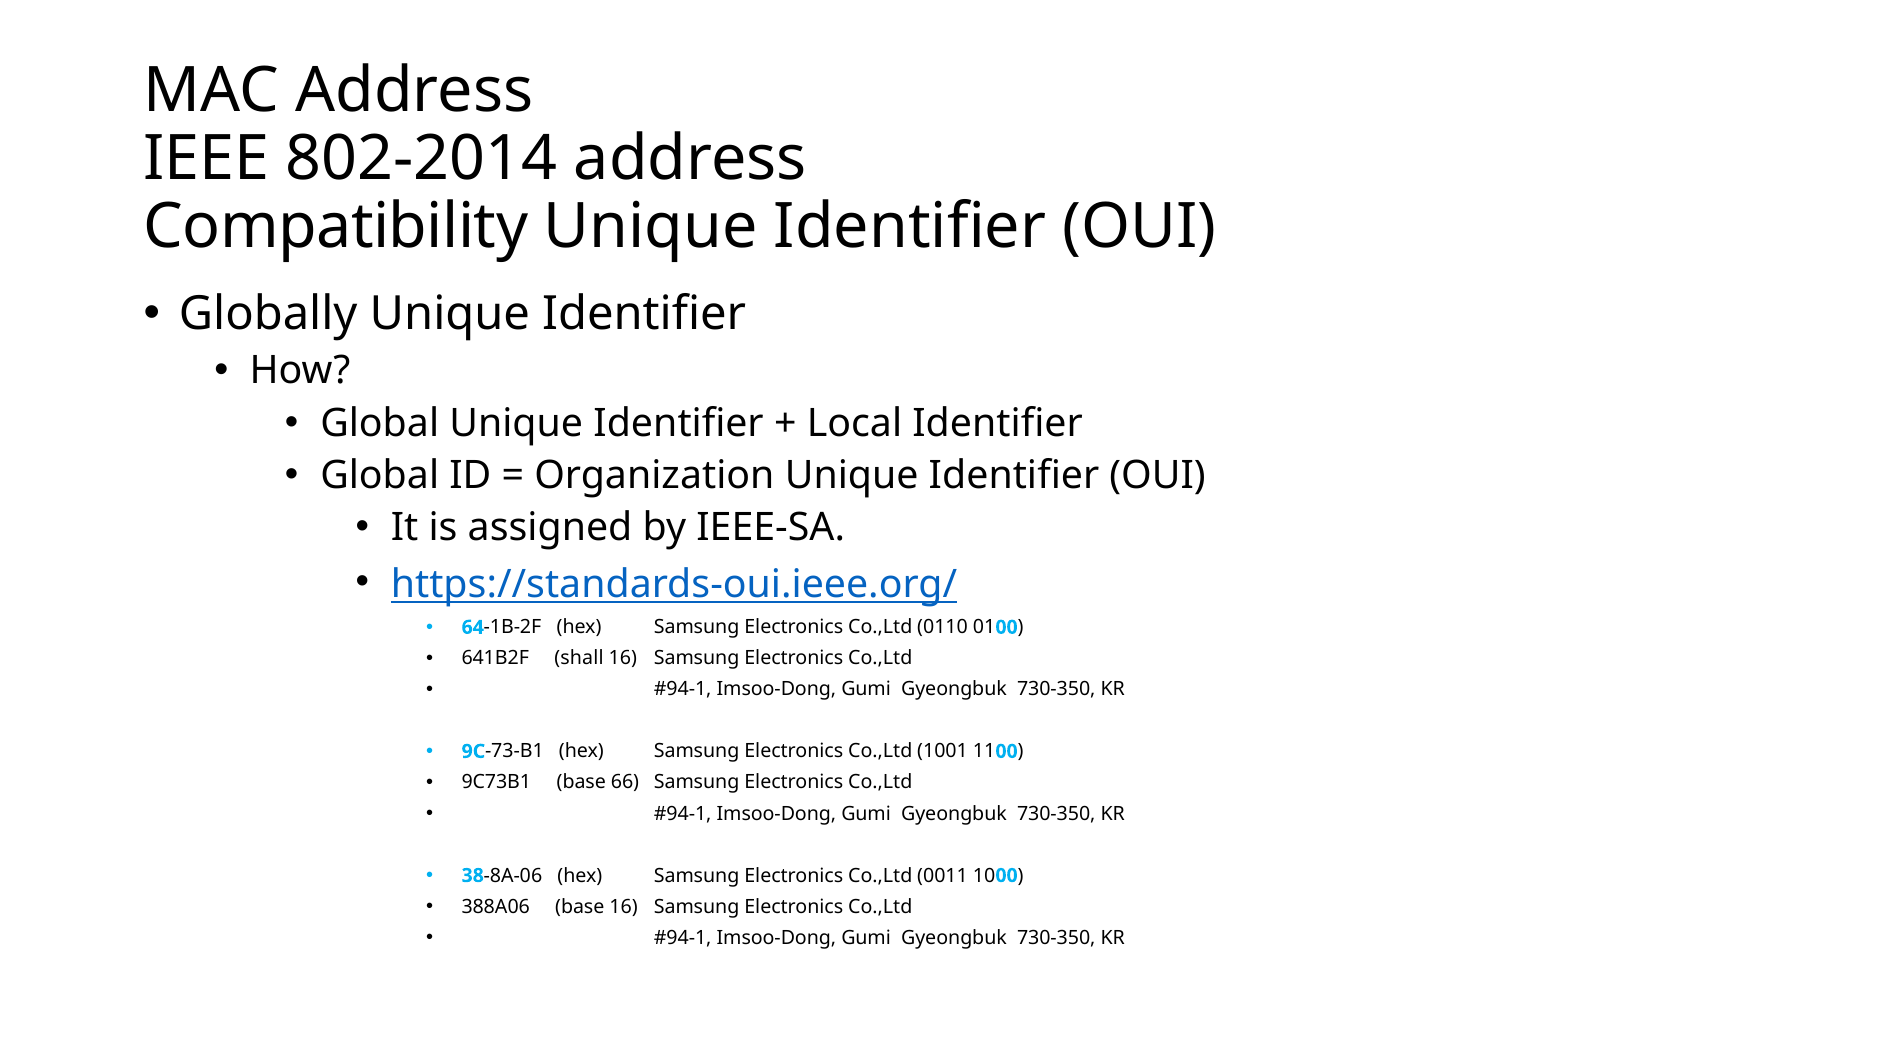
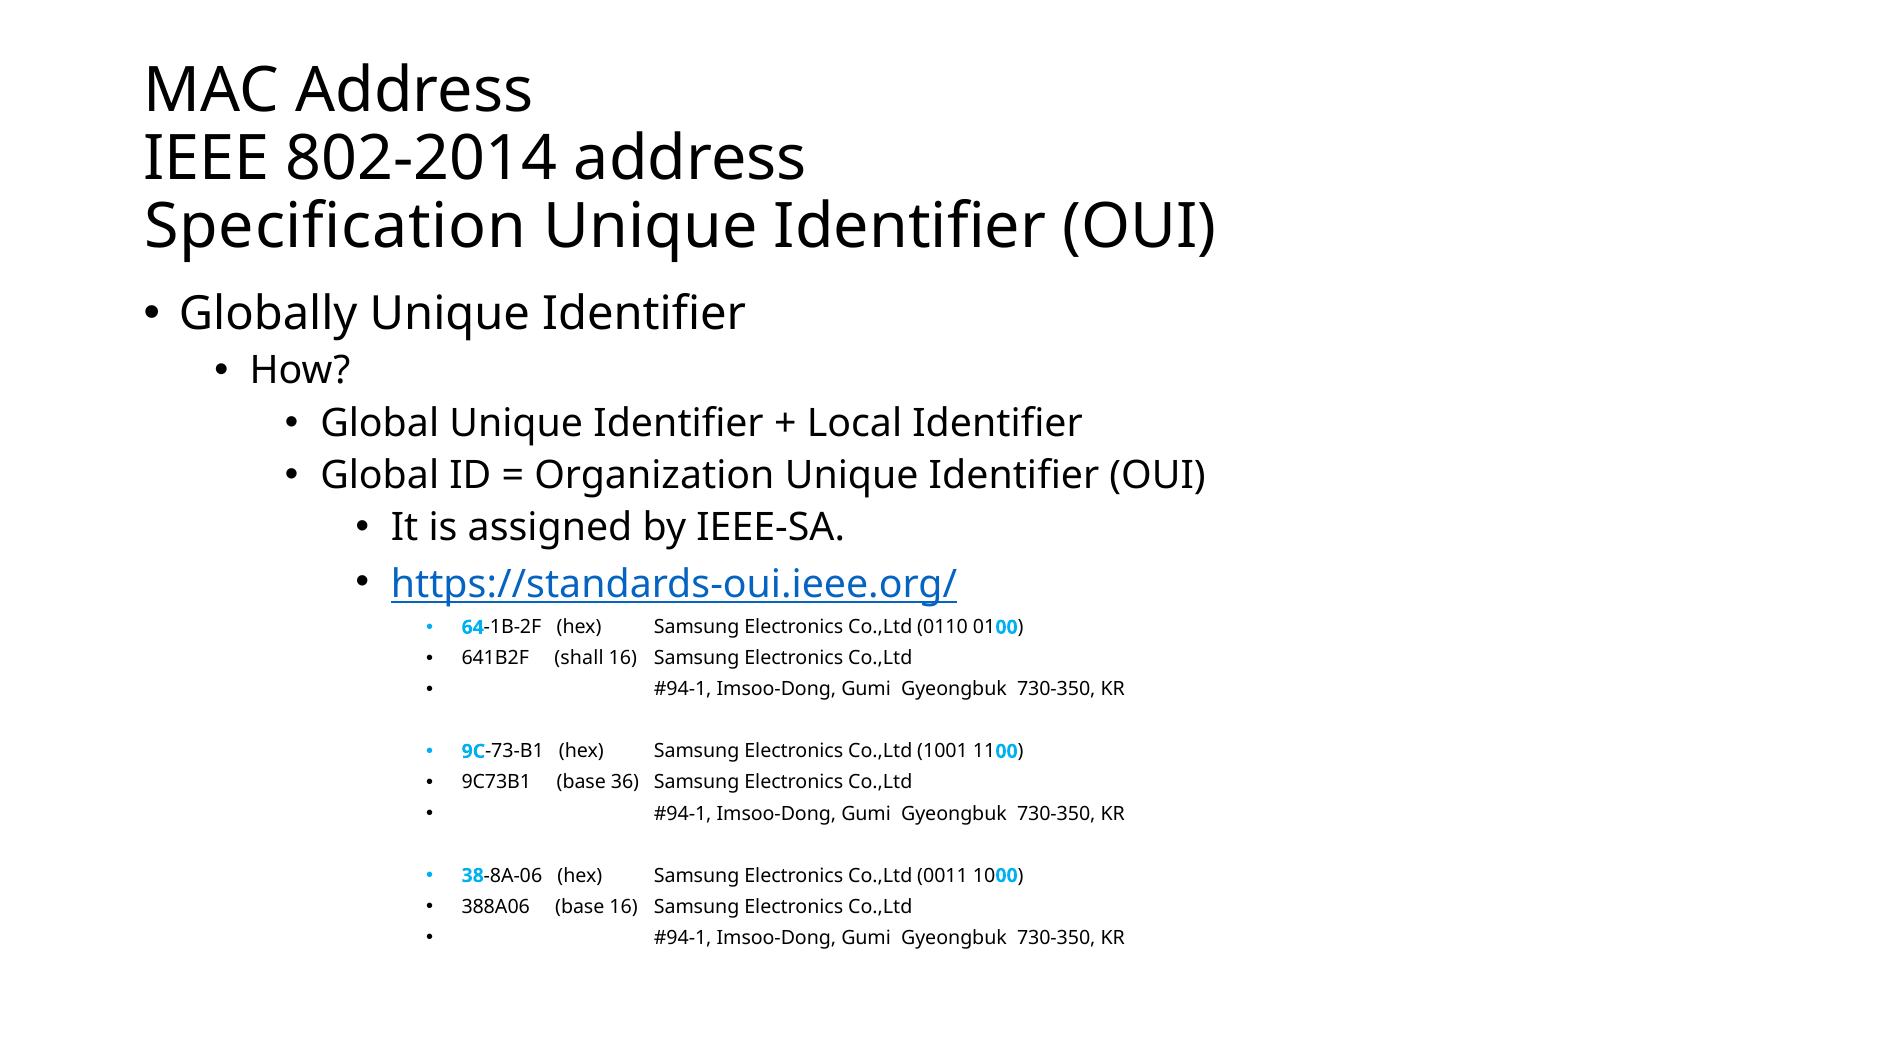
Compatibility: Compatibility -> Specification
66: 66 -> 36
